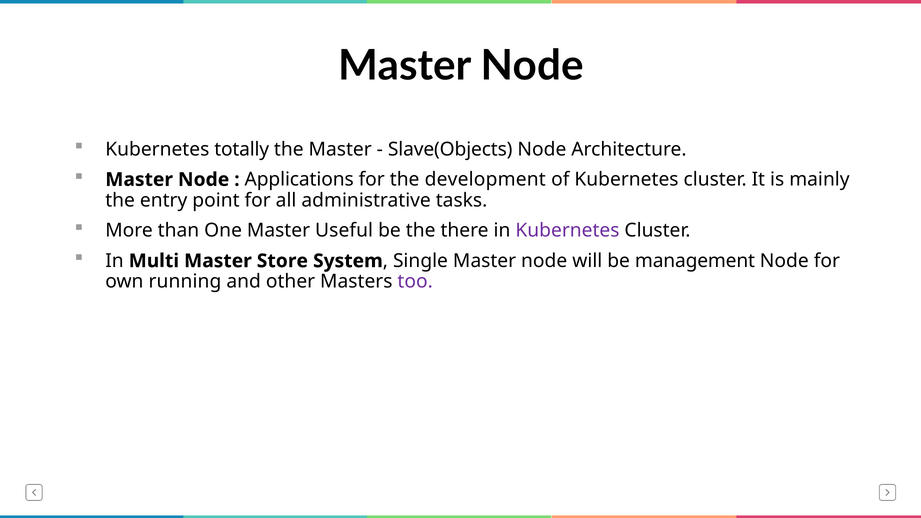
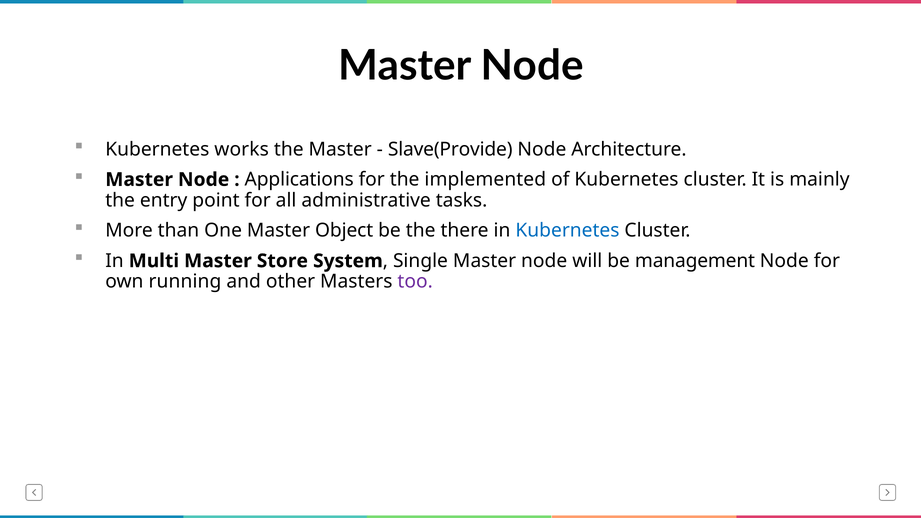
totally: totally -> works
Slave(Objects: Slave(Objects -> Slave(Provide
development: development -> implemented
Useful: Useful -> Object
Kubernetes at (567, 231) colour: purple -> blue
